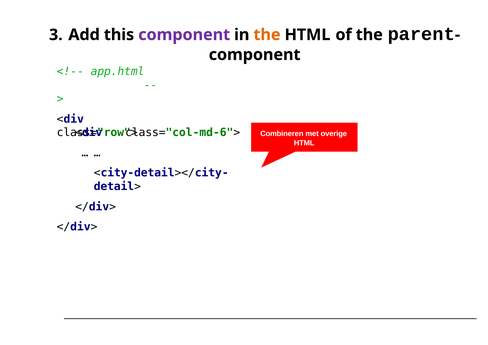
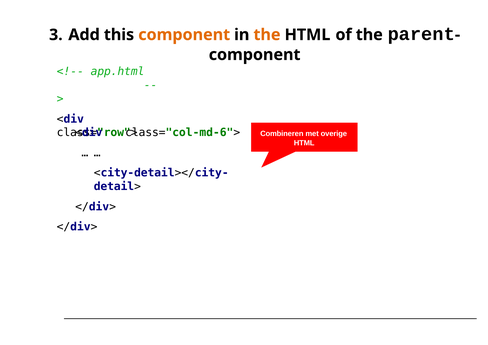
component at (184, 35) colour: purple -> orange
